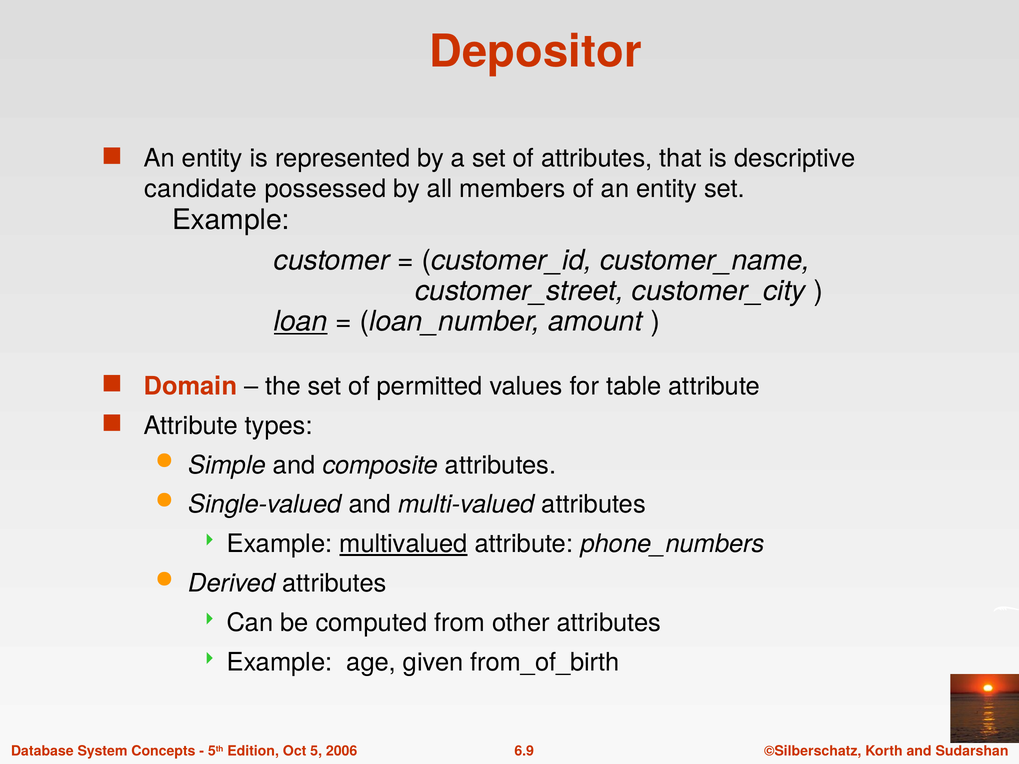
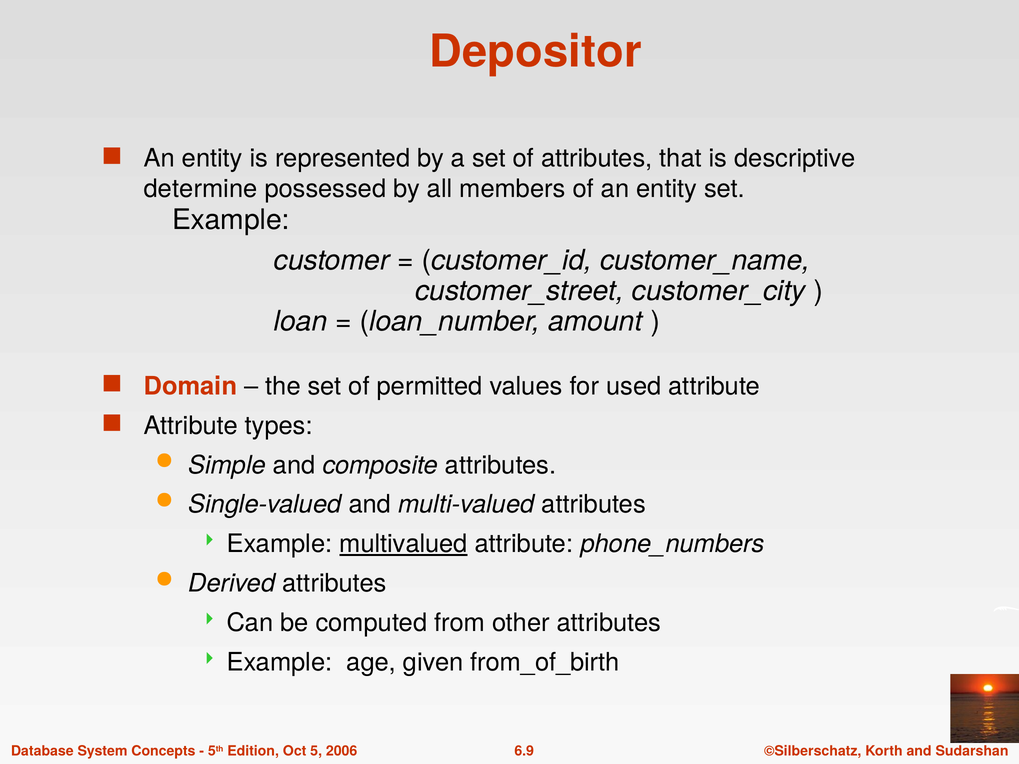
candidate: candidate -> determine
loan underline: present -> none
table: table -> used
